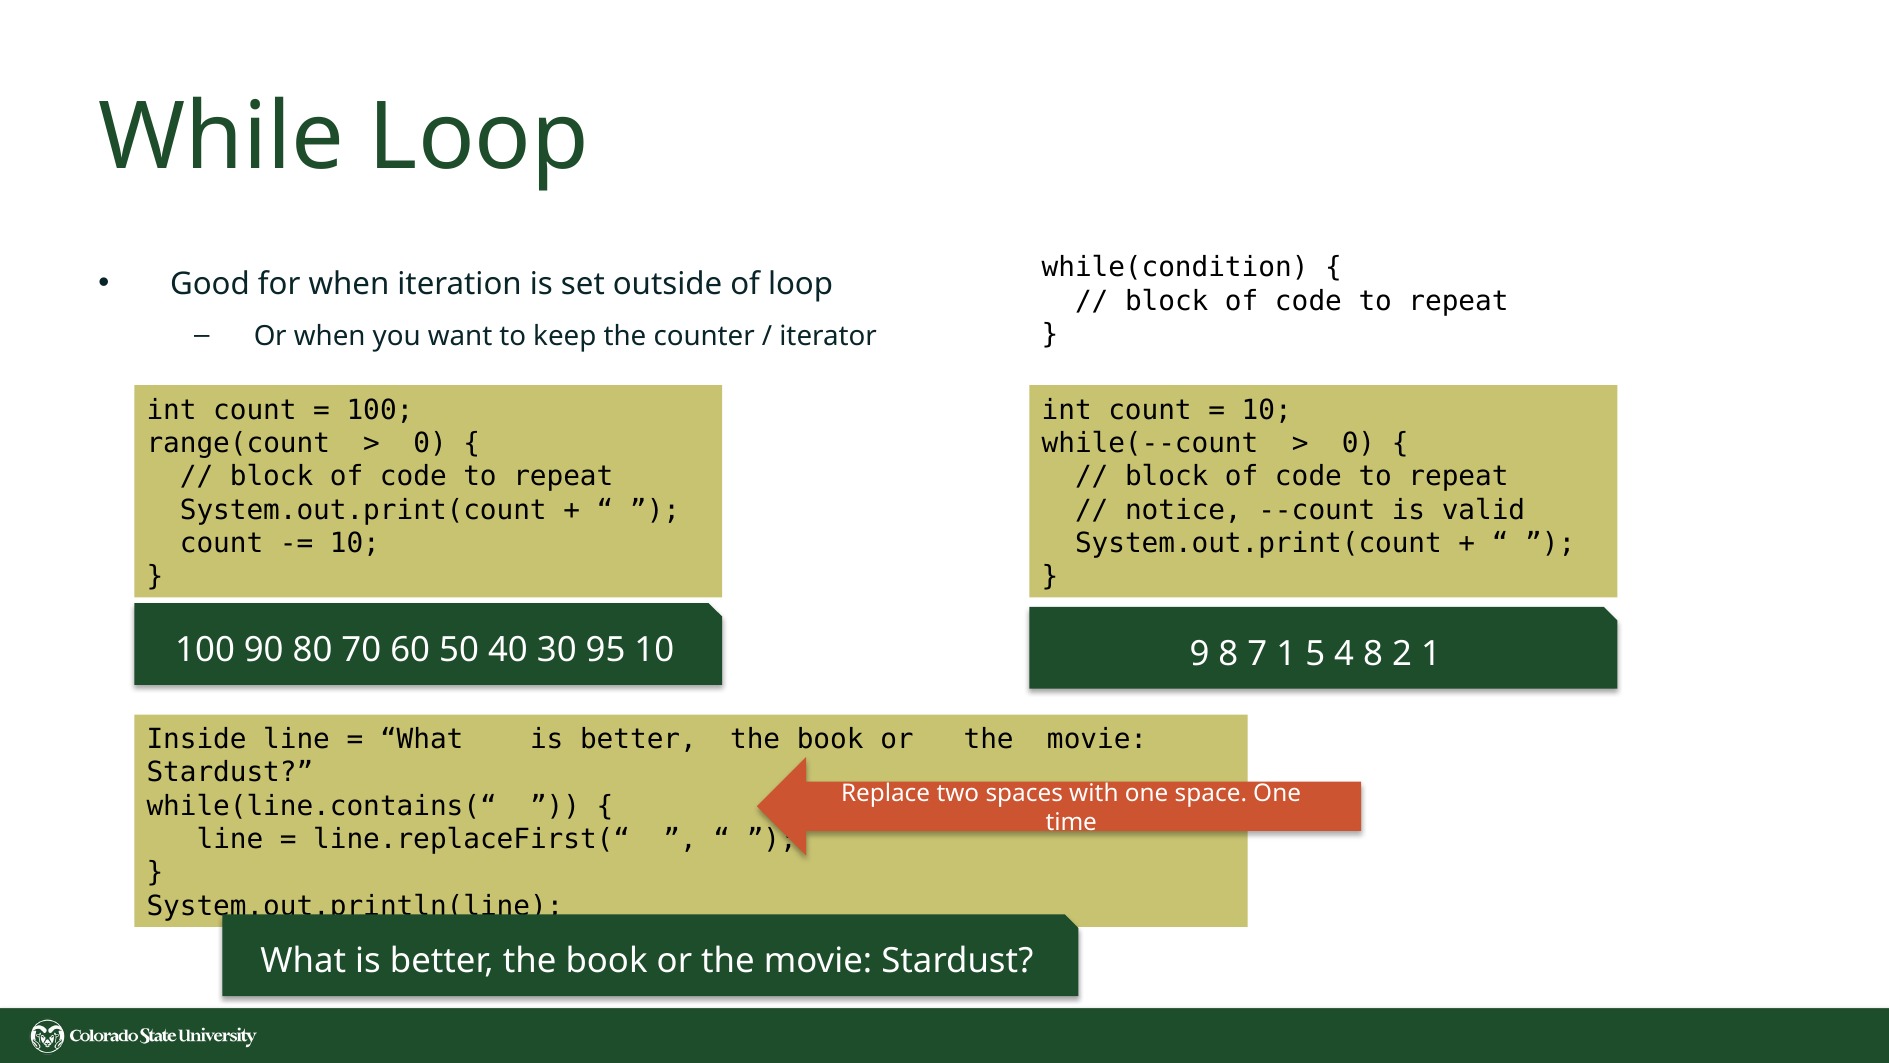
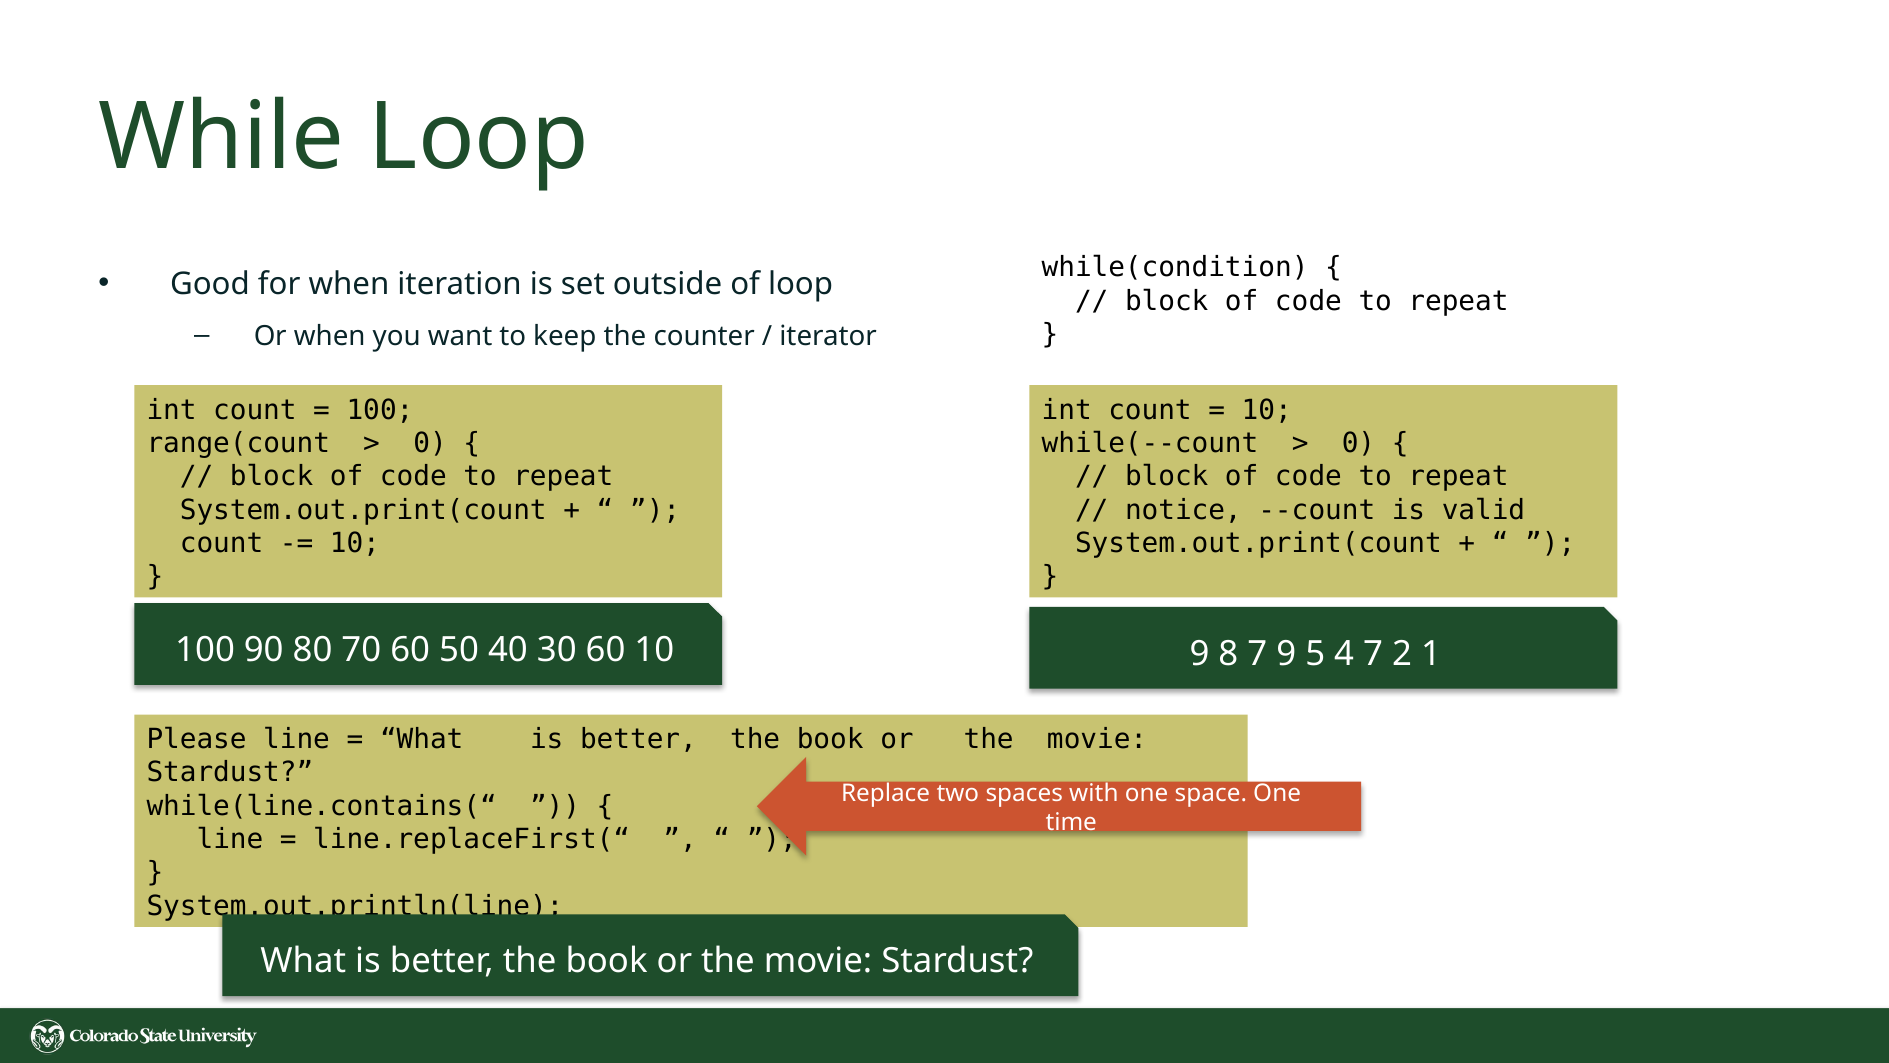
30 95: 95 -> 60
7 1: 1 -> 9
4 8: 8 -> 7
Inside: Inside -> Please
